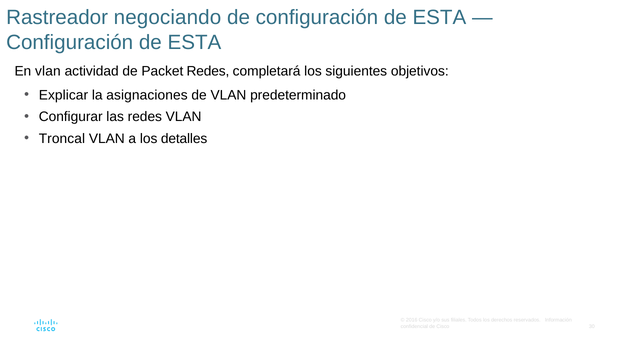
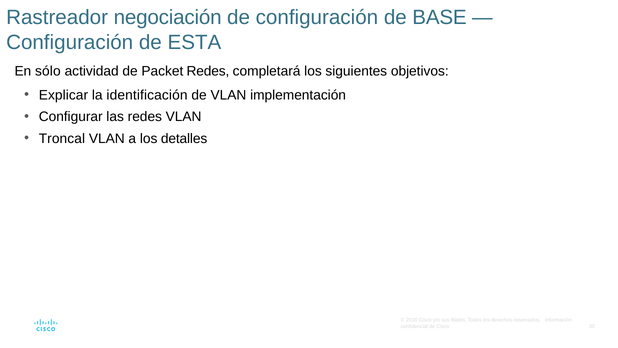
negociando: negociando -> negociación
de configuración de ESTA: ESTA -> BASE
En vlan: vlan -> sólo
asignaciones: asignaciones -> identificación
predeterminado: predeterminado -> implementación
